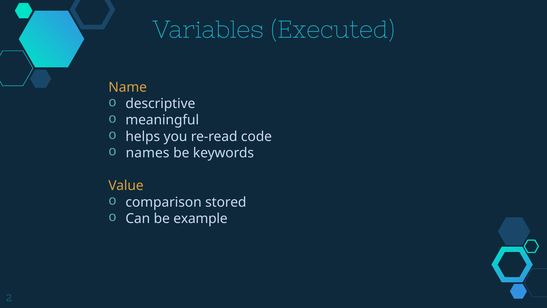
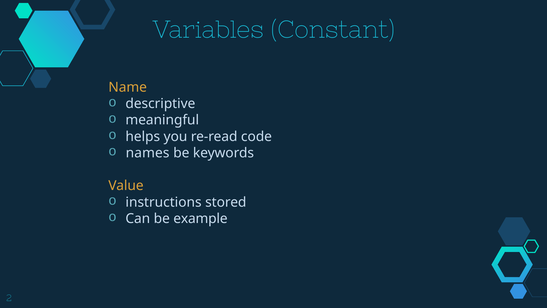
Executed: Executed -> Constant
comparison: comparison -> instructions
